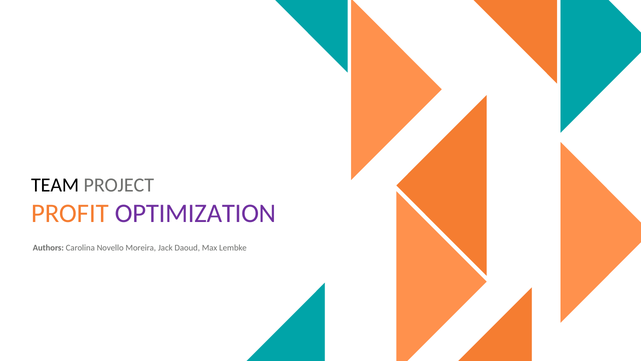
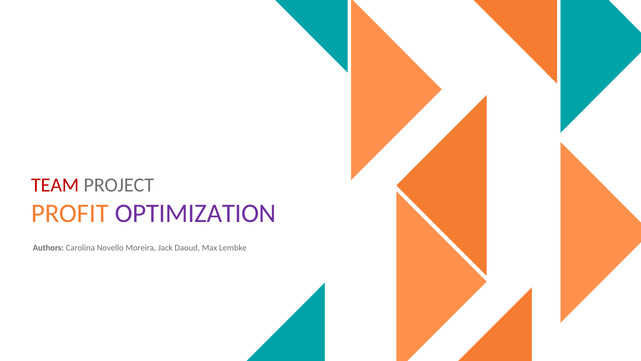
TEAM colour: black -> red
